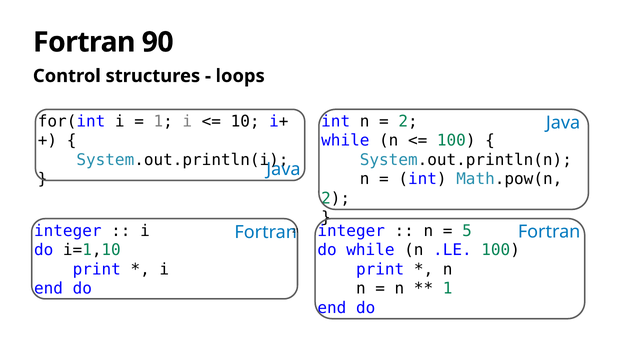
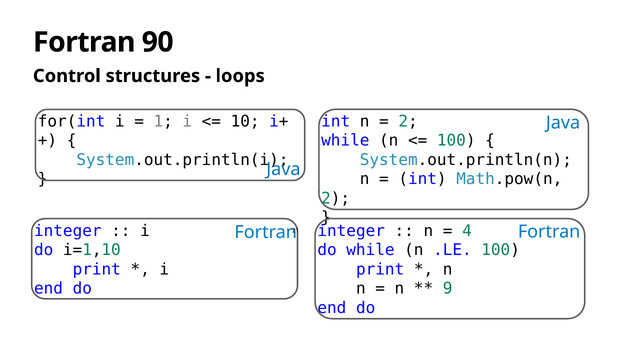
5: 5 -> 4
1 at (448, 288): 1 -> 9
